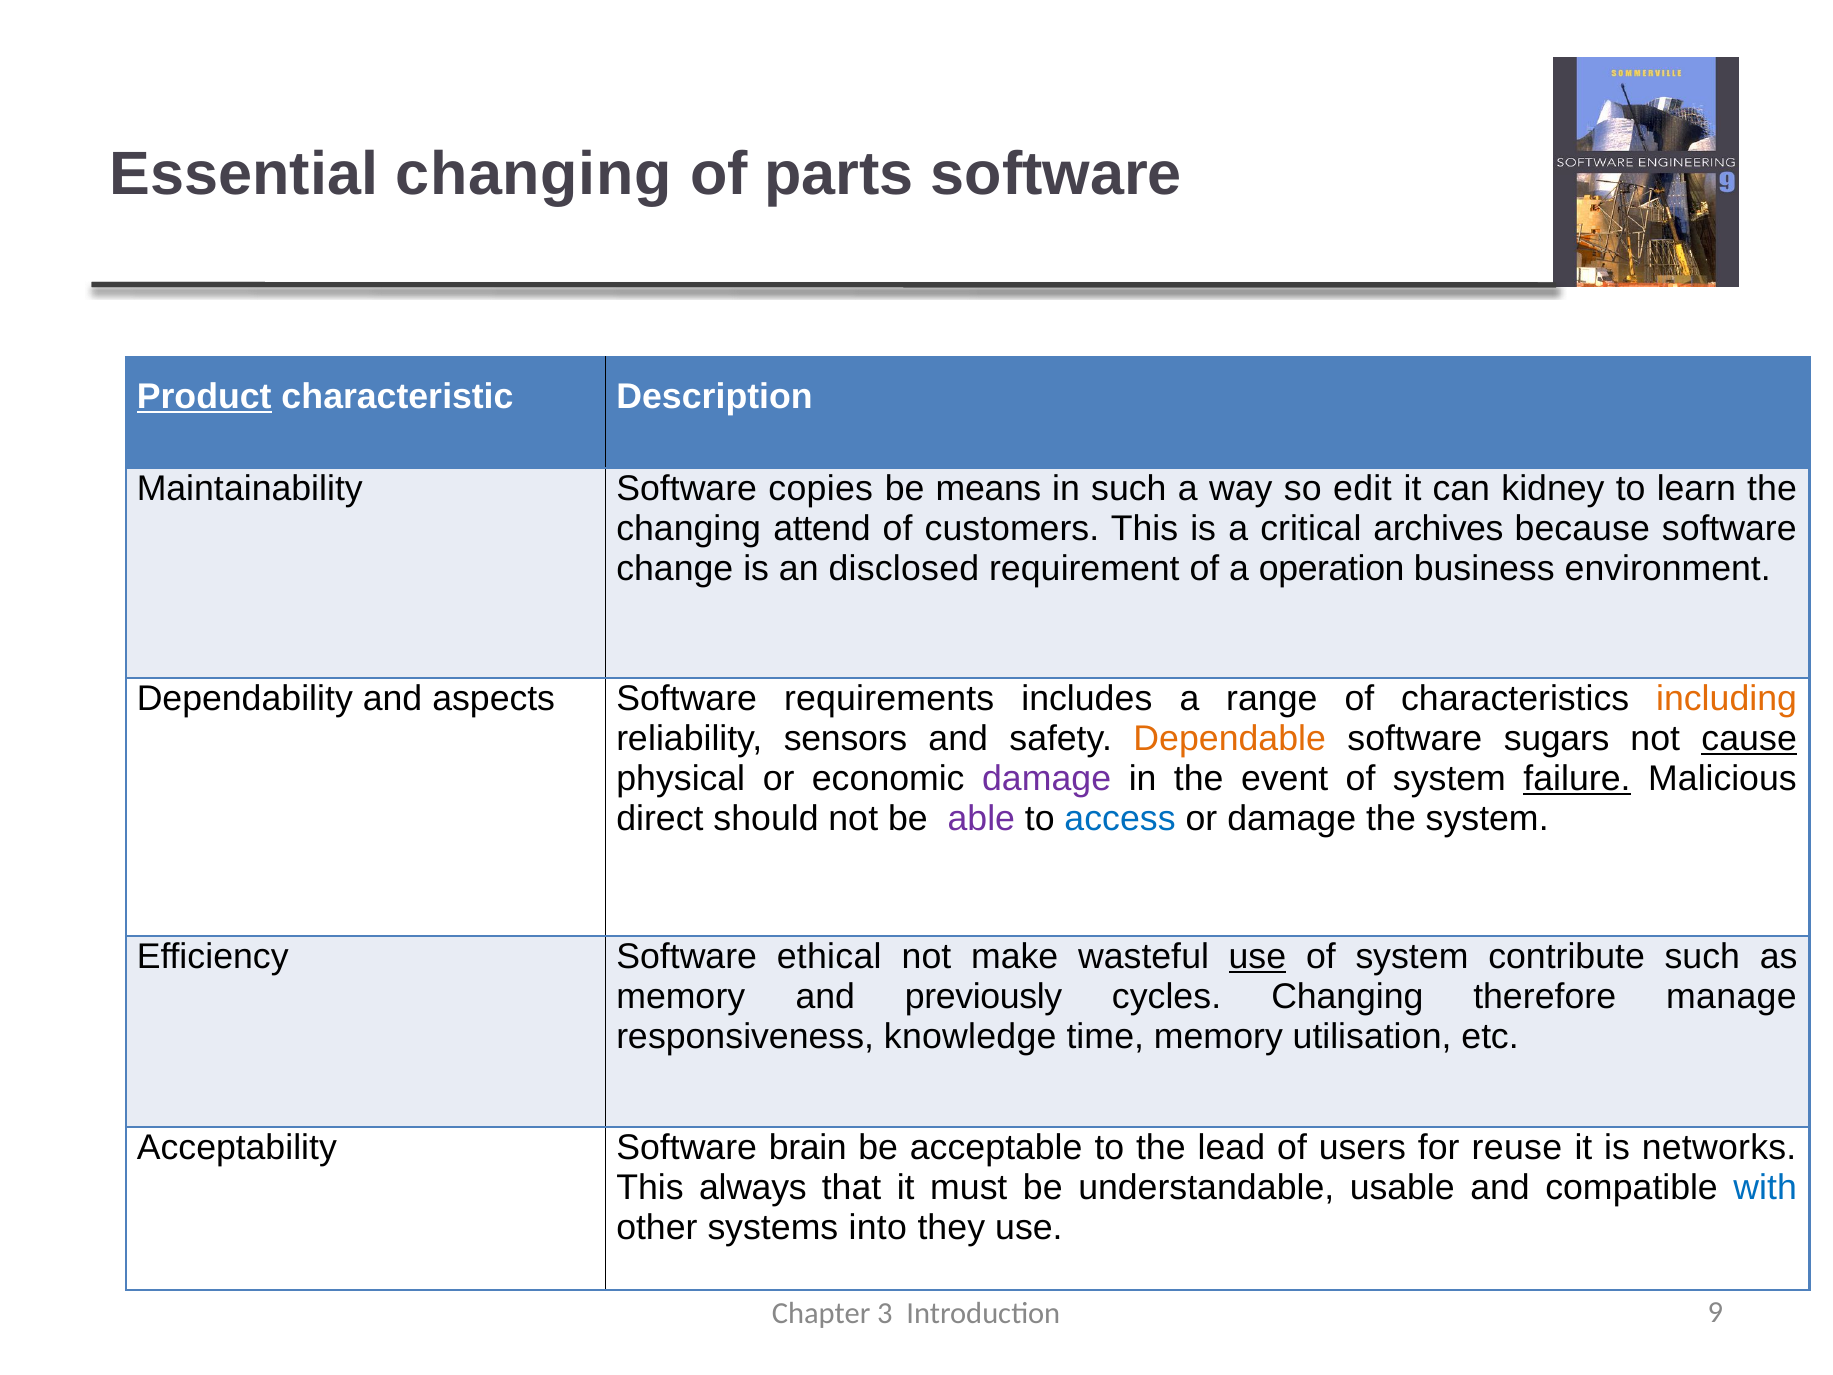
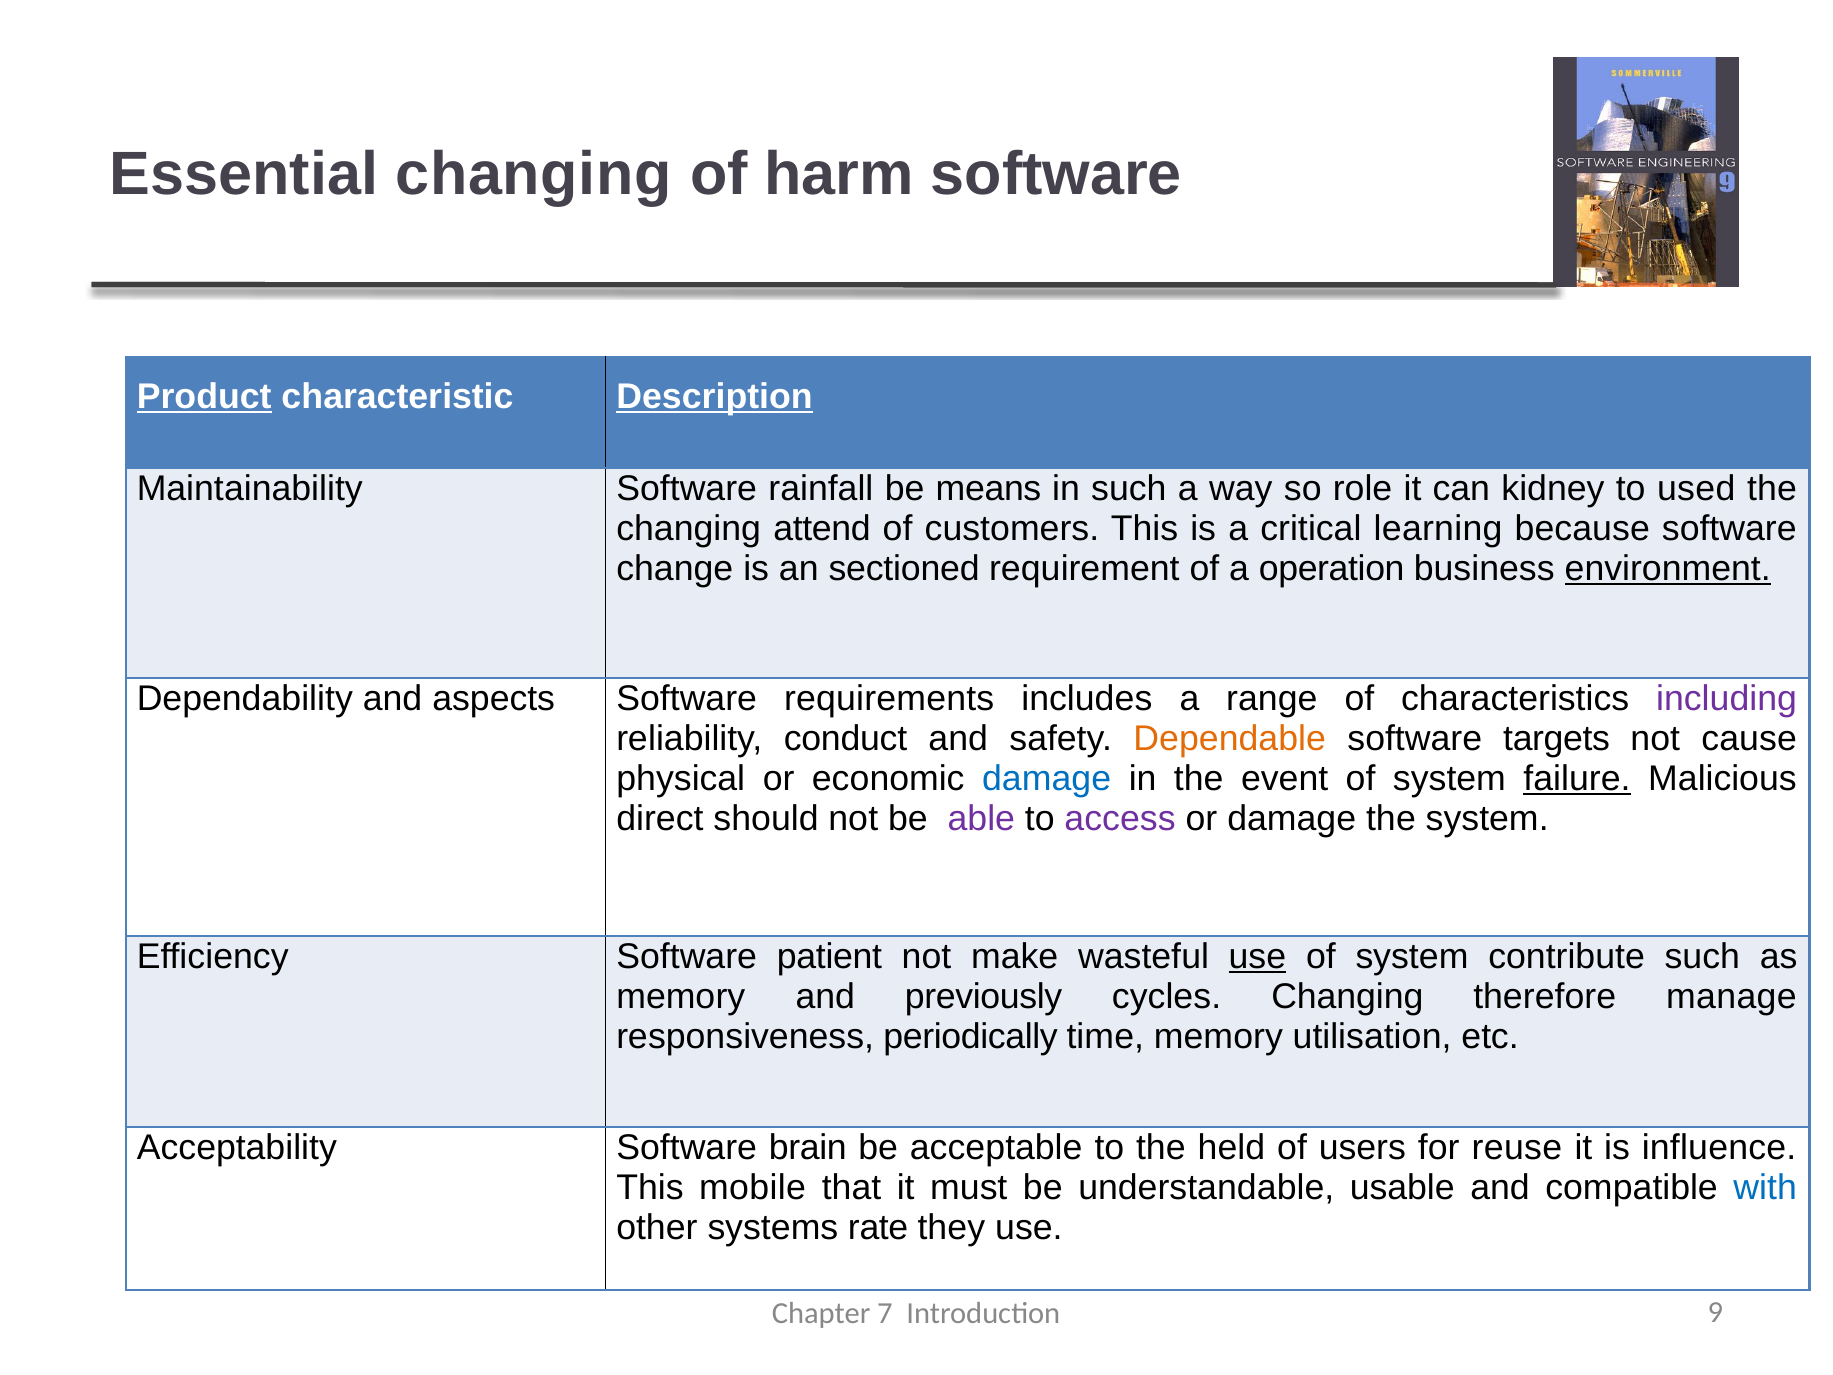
parts: parts -> harm
Description underline: none -> present
copies: copies -> rainfall
edit: edit -> role
learn: learn -> used
archives: archives -> learning
disclosed: disclosed -> sectioned
environment underline: none -> present
including colour: orange -> purple
sensors: sensors -> conduct
sugars: sugars -> targets
cause underline: present -> none
damage at (1047, 779) colour: purple -> blue
access colour: blue -> purple
ethical: ethical -> patient
knowledge: knowledge -> periodically
lead: lead -> held
networks: networks -> influence
always: always -> mobile
into: into -> rate
3: 3 -> 7
